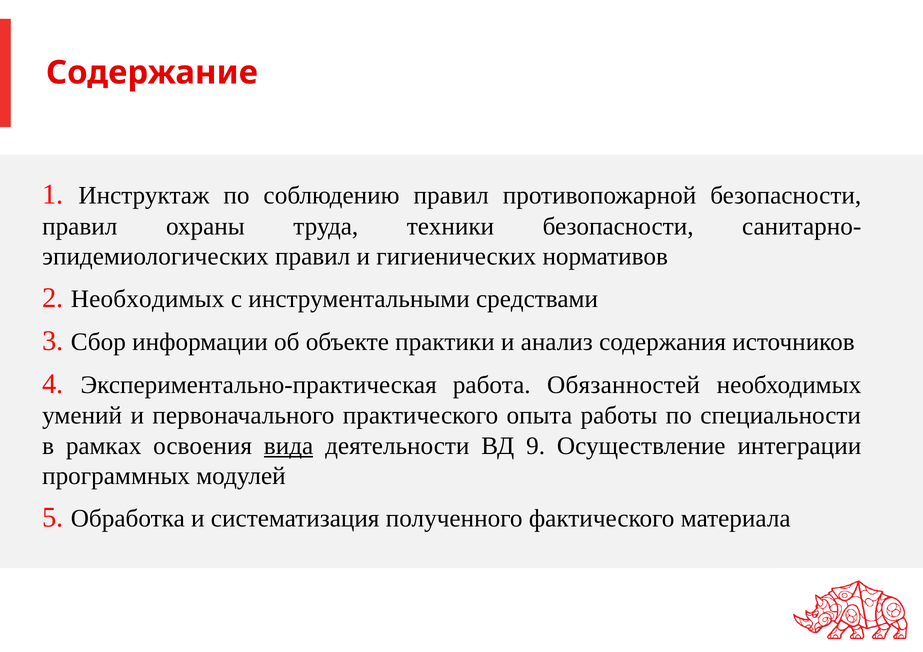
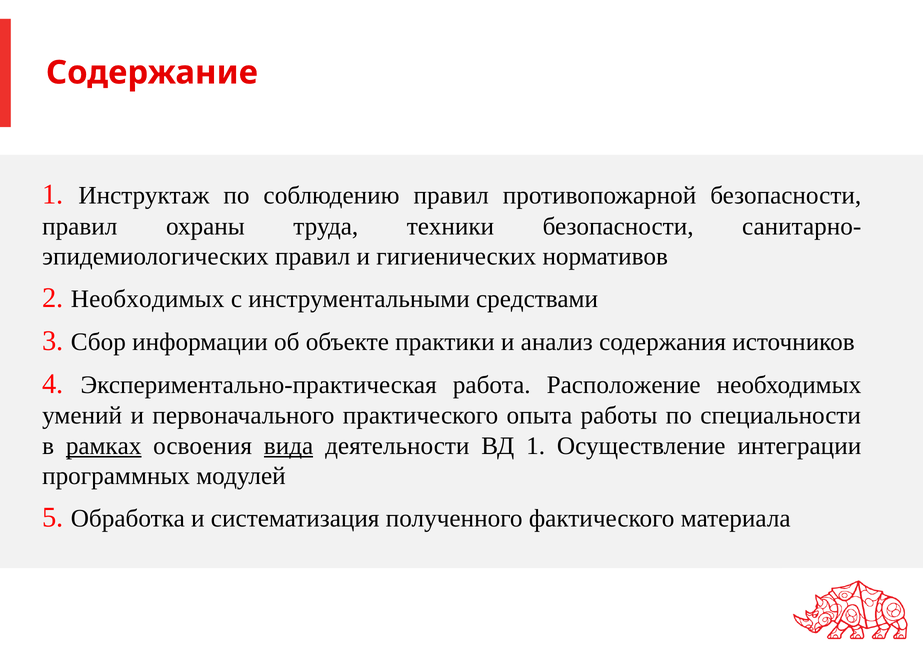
Обязанностей: Обязанностей -> Расположение
рамках underline: none -> present
ВД 9: 9 -> 1
